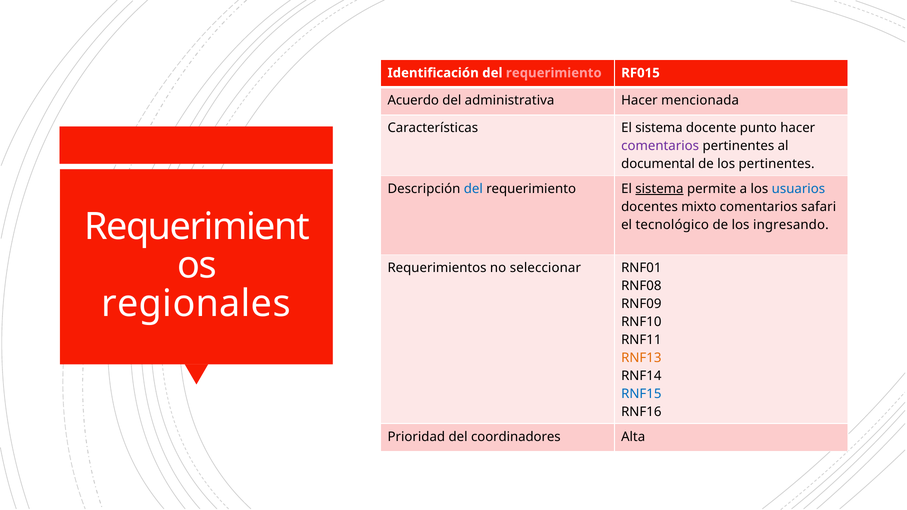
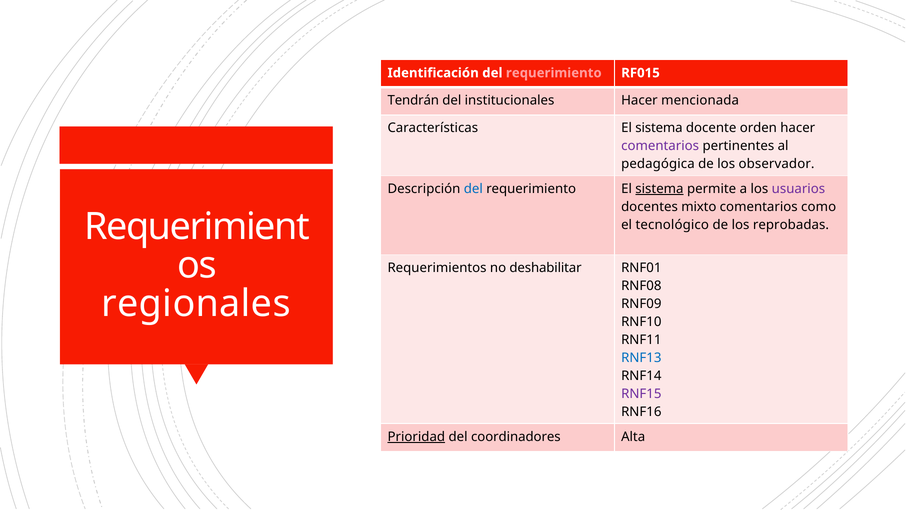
Acuerdo: Acuerdo -> Tendrán
administrativa: administrativa -> institucionales
punto: punto -> orden
documental: documental -> pedagógica
los pertinentes: pertinentes -> observador
usuarios colour: blue -> purple
safari: safari -> como
ingresando: ingresando -> reprobadas
seleccionar: seleccionar -> deshabilitar
RNF13 colour: orange -> blue
RNF15 colour: blue -> purple
Prioridad underline: none -> present
